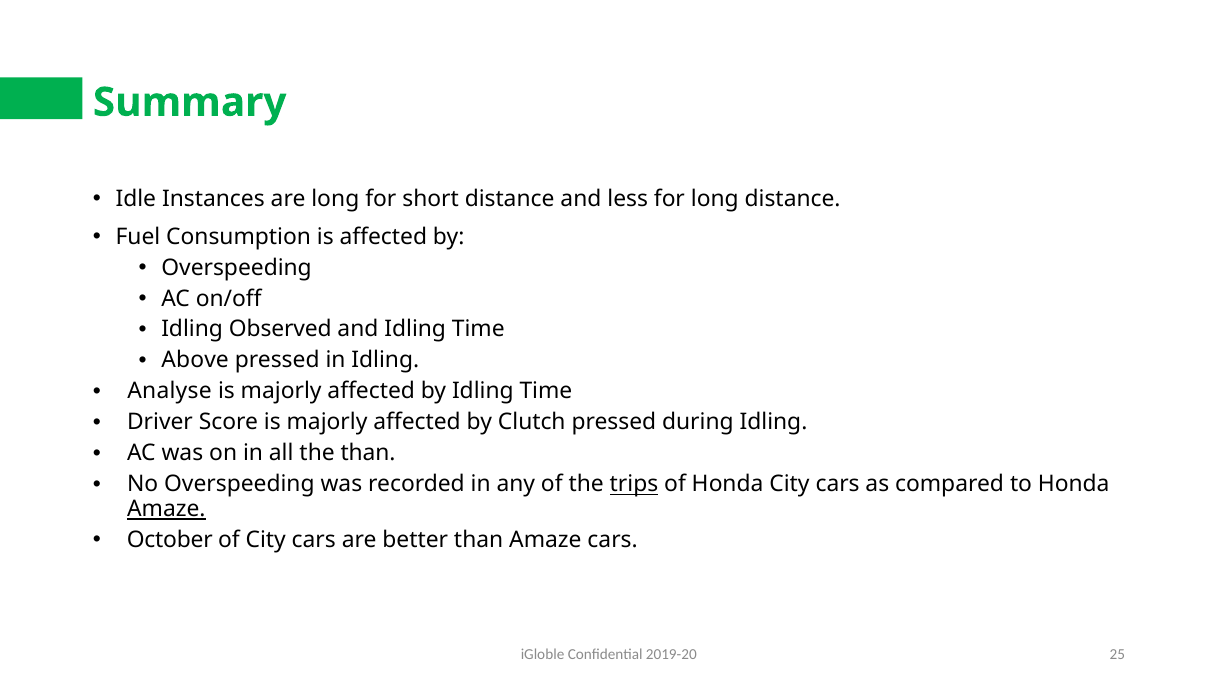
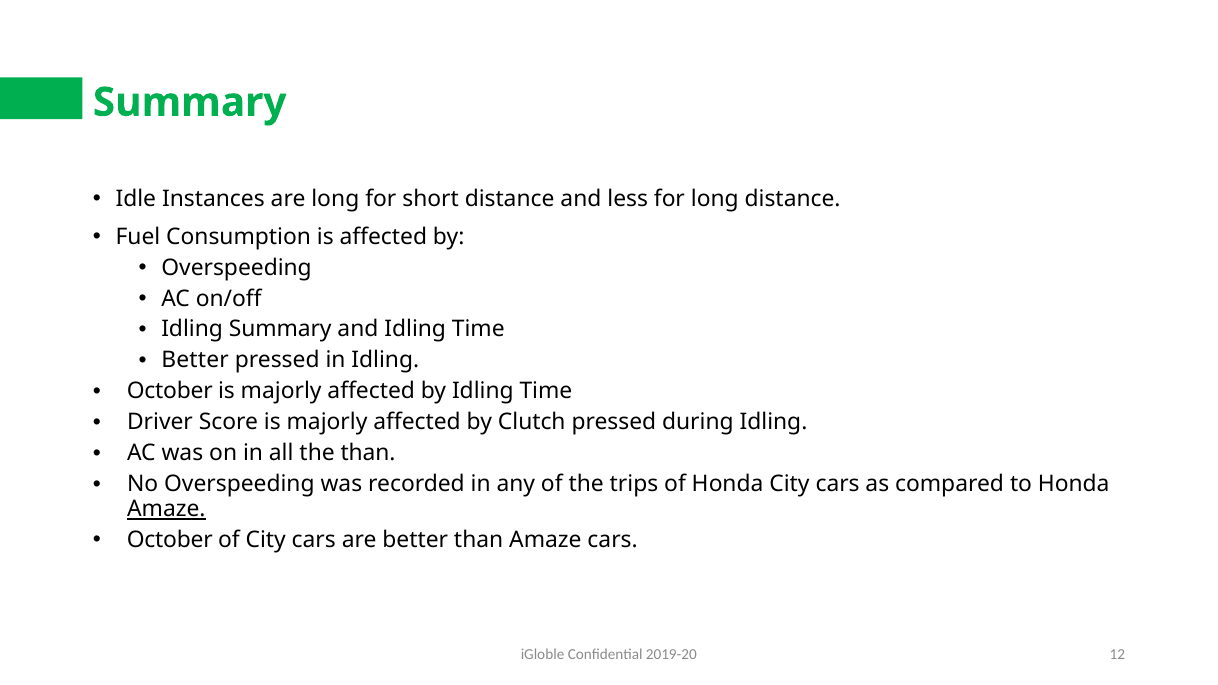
Idling Observed: Observed -> Summary
Above at (195, 361): Above -> Better
Analyse at (170, 392): Analyse -> October
trips underline: present -> none
25: 25 -> 12
